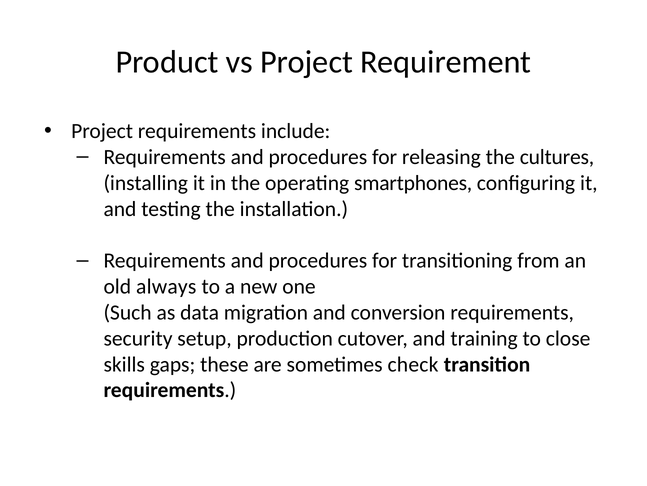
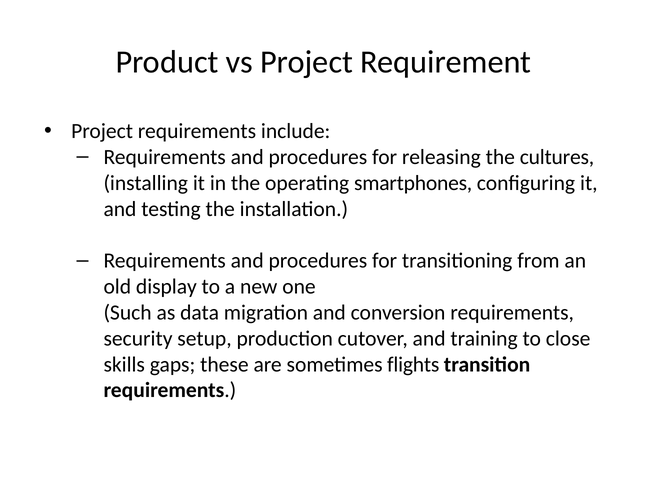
always: always -> display
check: check -> flights
